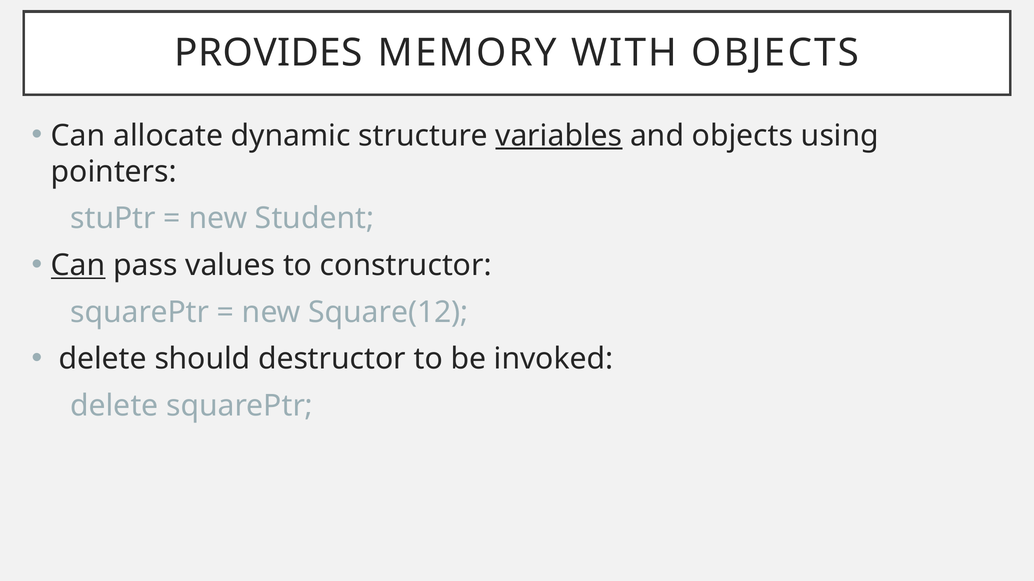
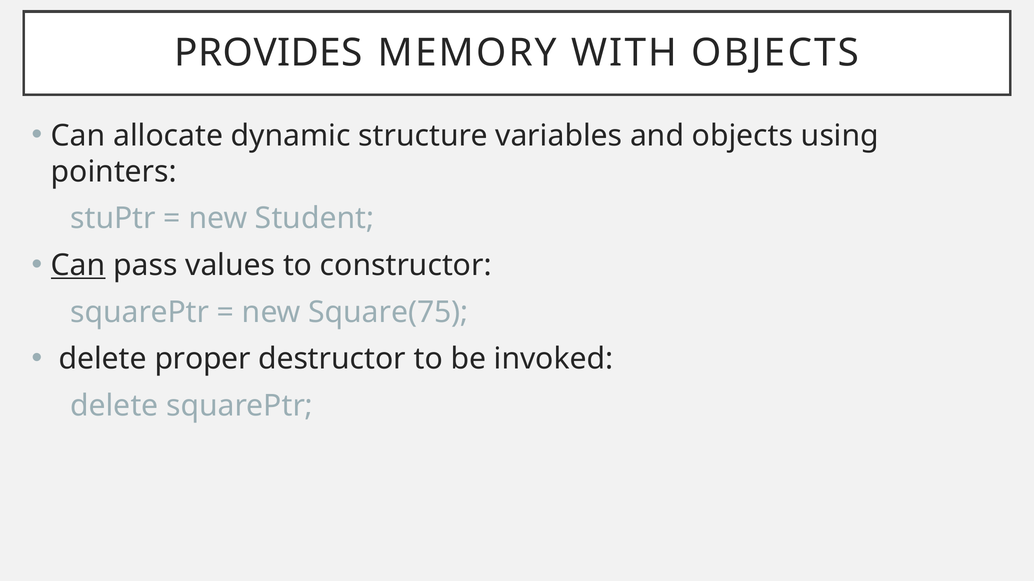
variables underline: present -> none
Square(12: Square(12 -> Square(75
should: should -> proper
